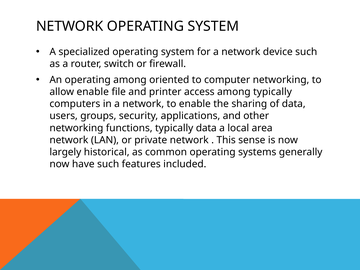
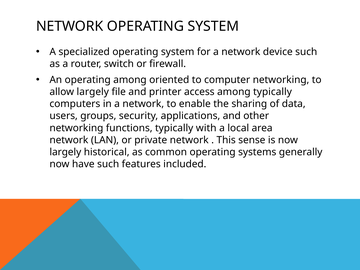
allow enable: enable -> largely
typically data: data -> with
